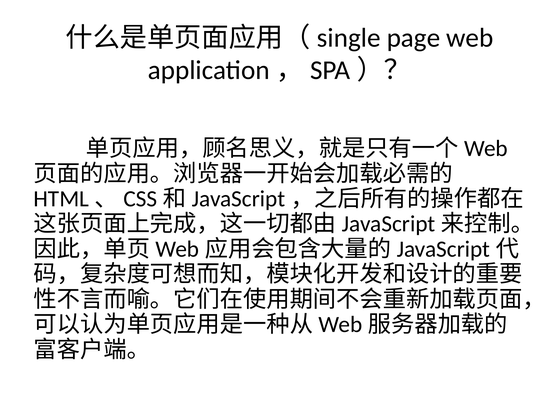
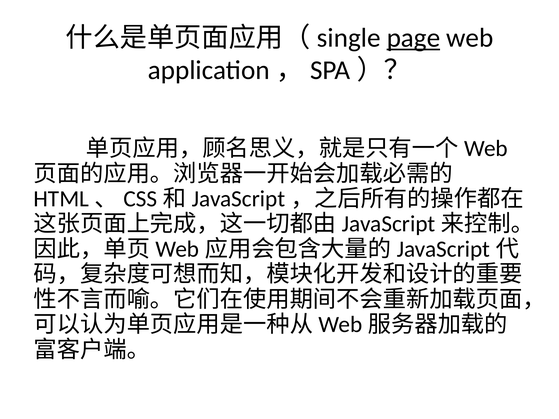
page underline: none -> present
